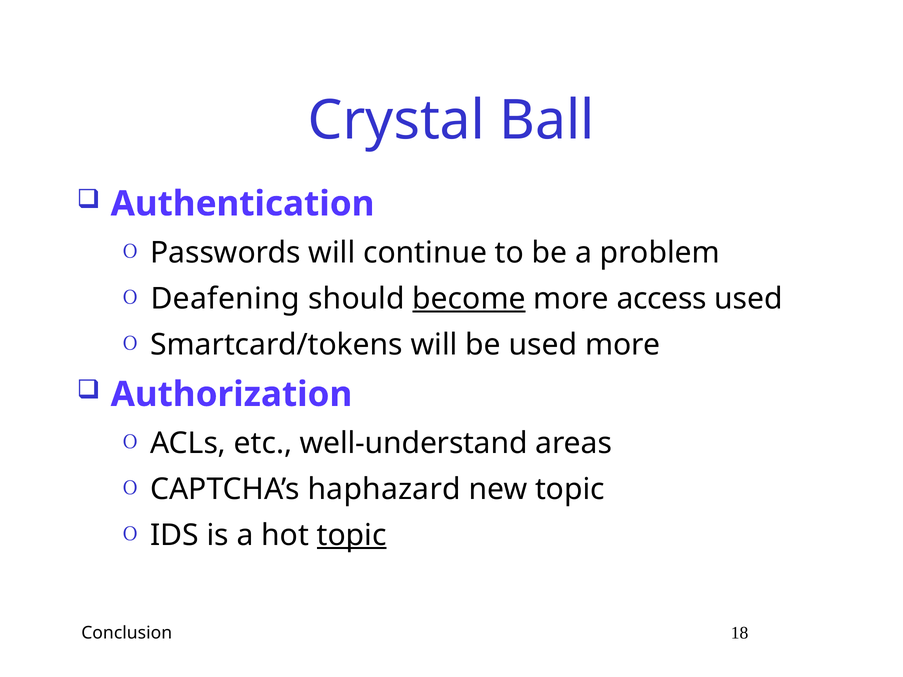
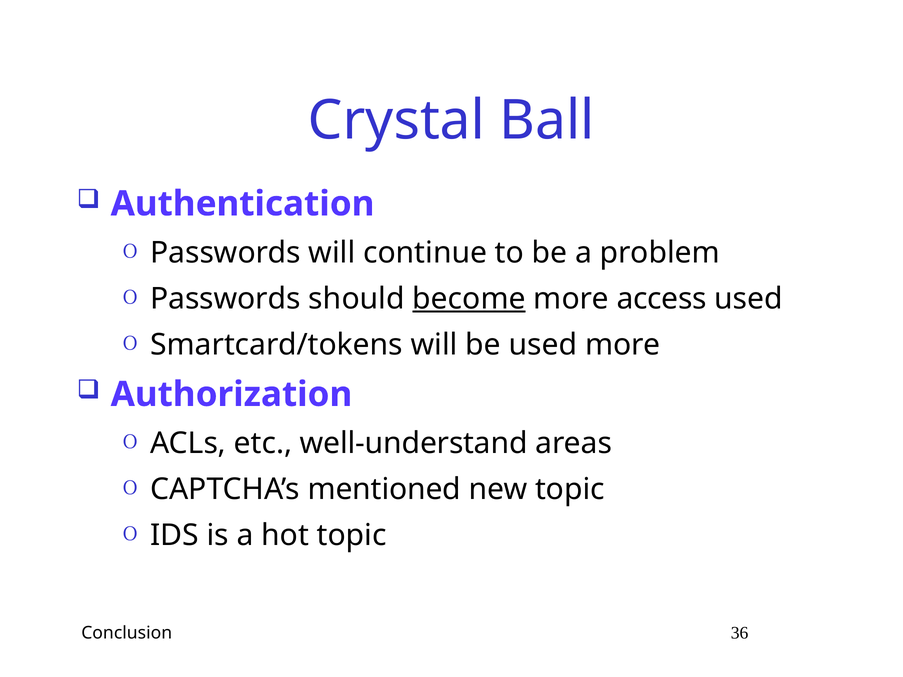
Deafening at (225, 299): Deafening -> Passwords
haphazard: haphazard -> mentioned
topic at (352, 535) underline: present -> none
18: 18 -> 36
